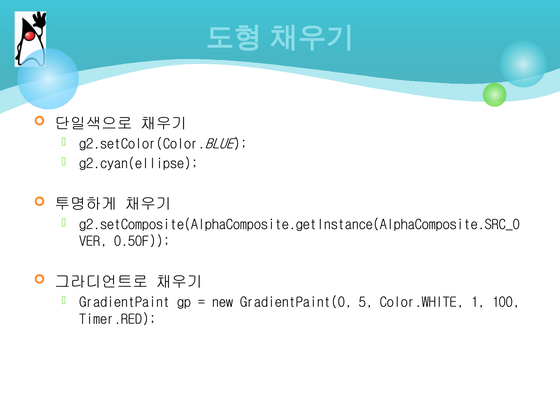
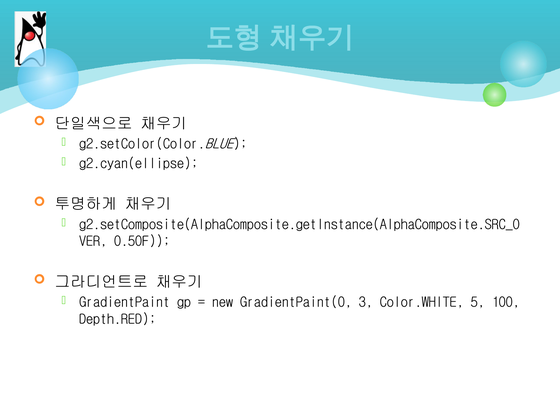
5: 5 -> 3
1: 1 -> 5
Timer.RED: Timer.RED -> Depth.RED
